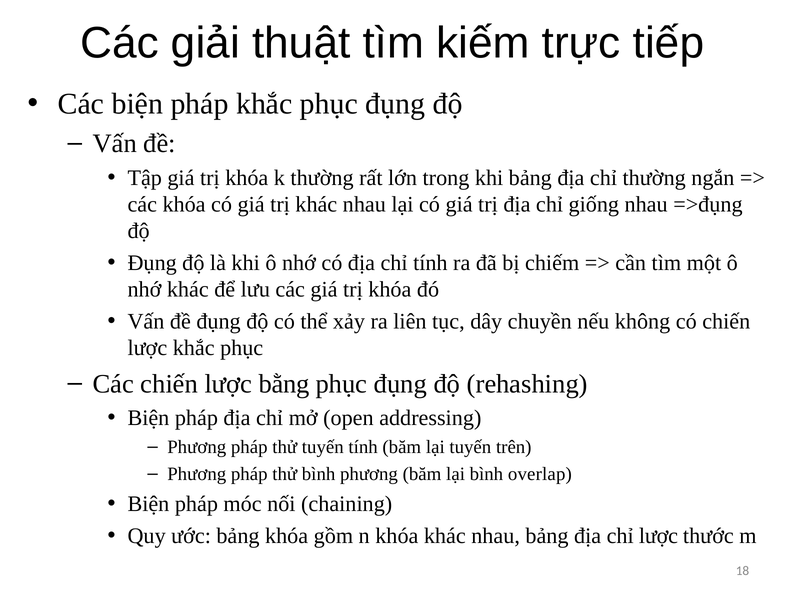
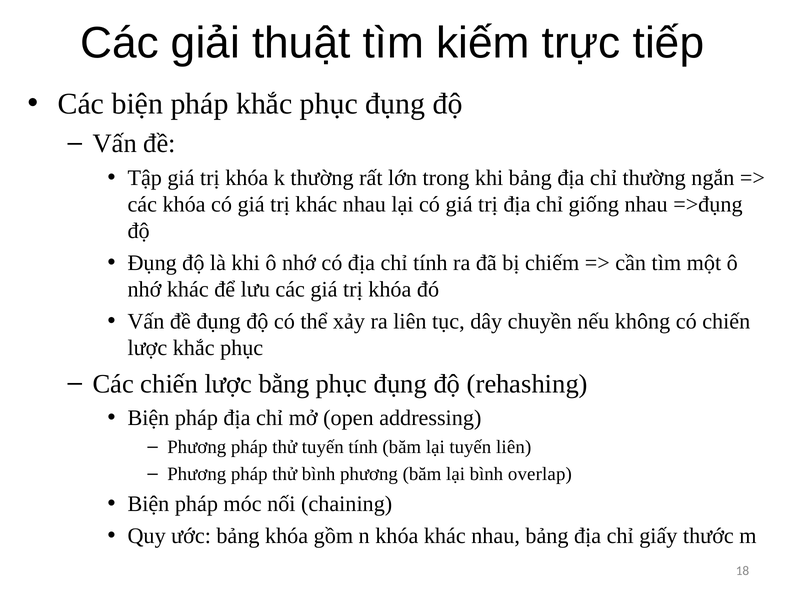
tuyến trên: trên -> liên
chỉ lược: lược -> giấy
